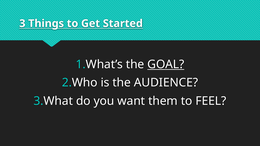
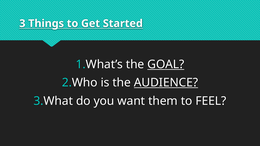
AUDIENCE underline: none -> present
